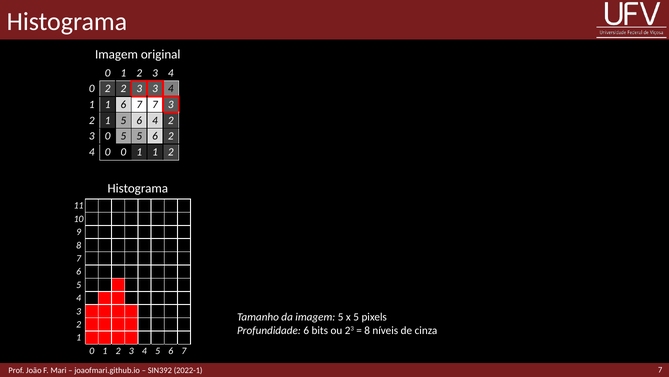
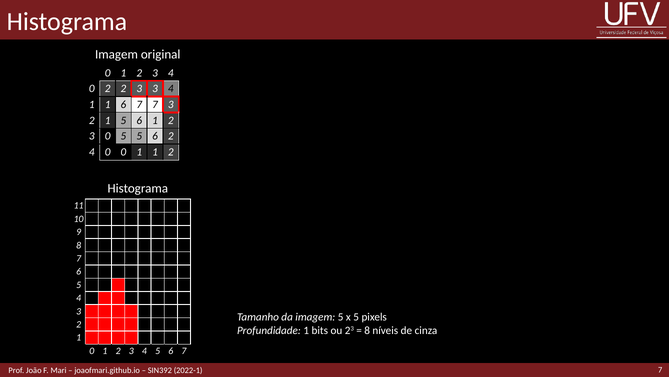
6 4: 4 -> 1
Profundidade 6: 6 -> 1
